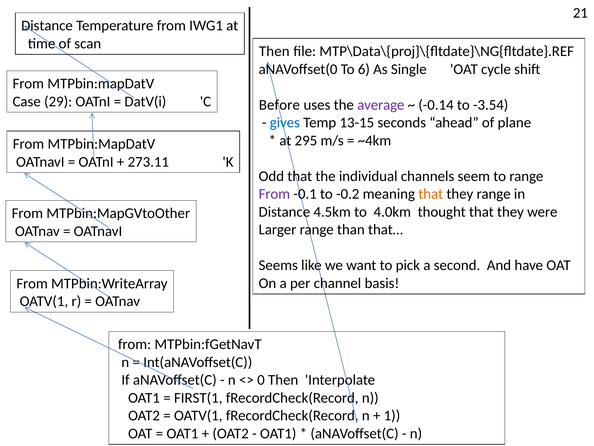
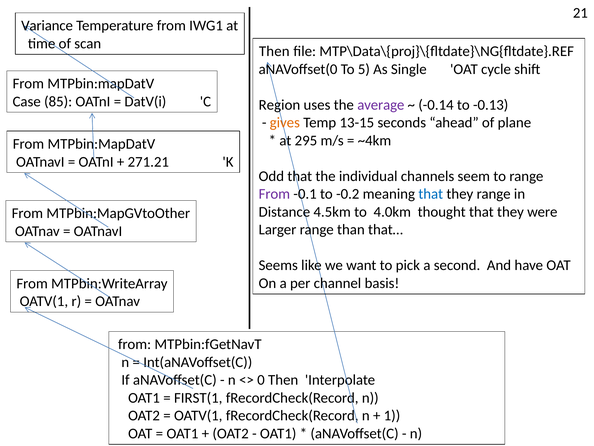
Distance at (47, 26): Distance -> Variance
6: 6 -> 5
29: 29 -> 85
Before: Before -> Region
-3.54: -3.54 -> -0.13
gives colour: blue -> orange
273.11: 273.11 -> 271.21
that at (431, 194) colour: orange -> blue
